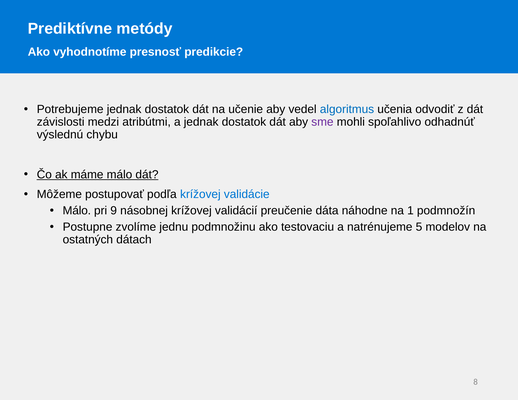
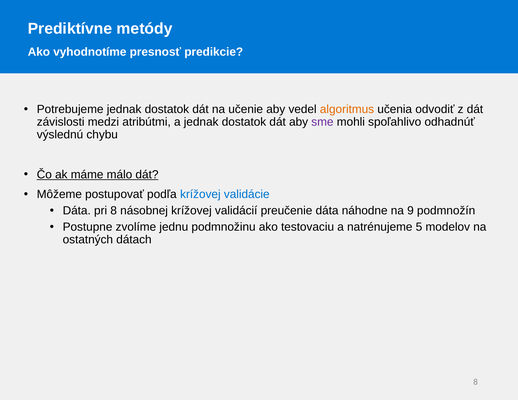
algoritmus colour: blue -> orange
Málo at (77, 211): Málo -> Dáta
pri 9: 9 -> 8
1: 1 -> 9
